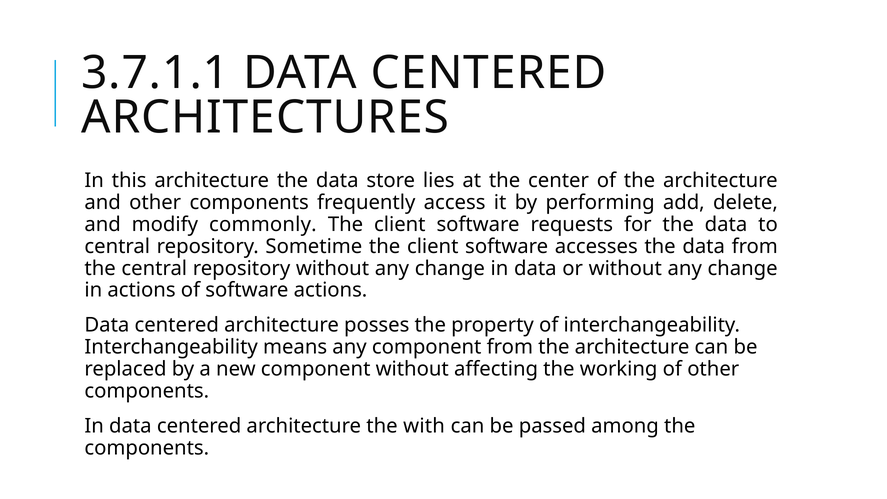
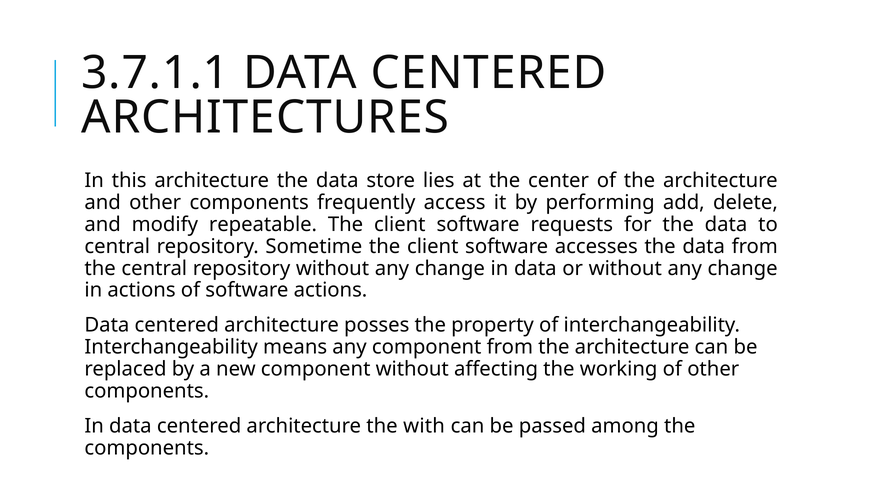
commonly: commonly -> repeatable
